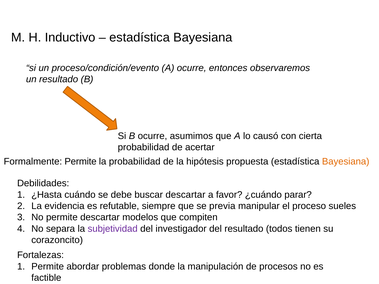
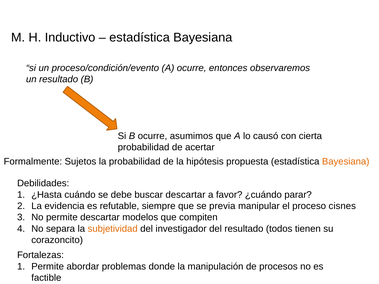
Formalmente Permite: Permite -> Sujetos
sueles: sueles -> cisnes
subjetividad colour: purple -> orange
